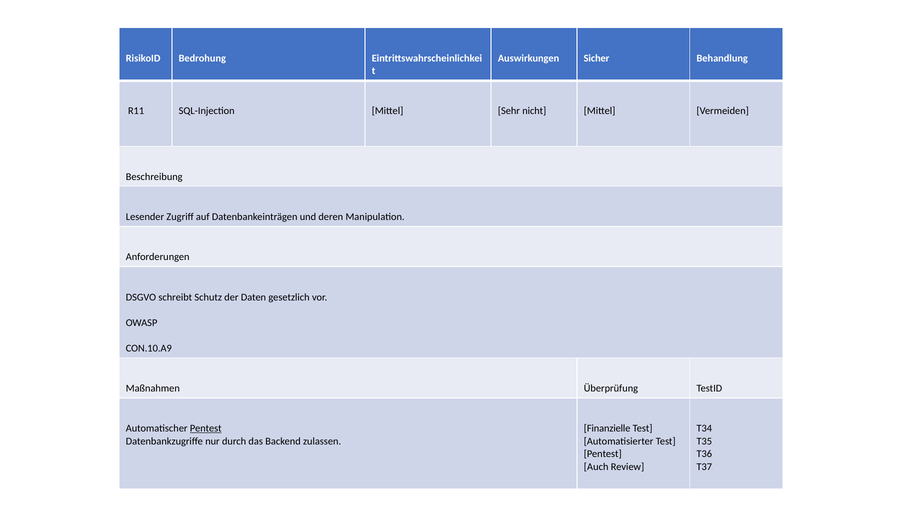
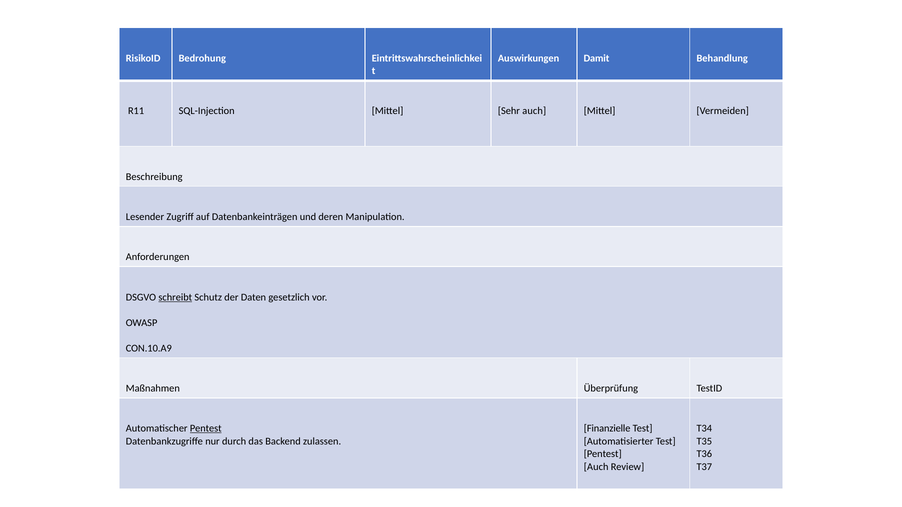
Sicher: Sicher -> Damit
Sehr nicht: nicht -> auch
schreibt underline: none -> present
